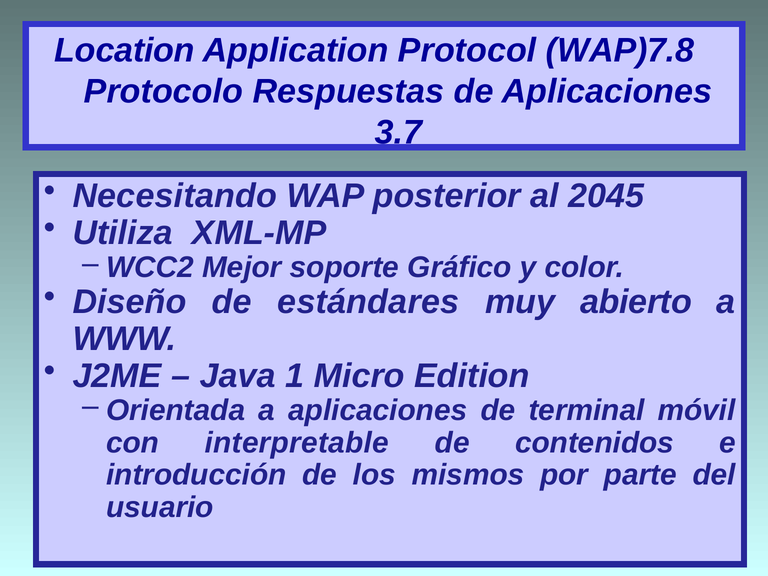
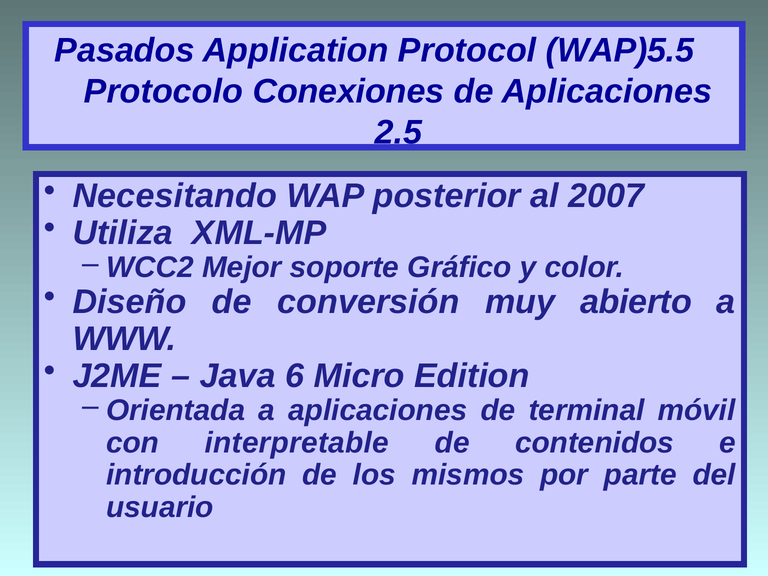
Location: Location -> Pasados
WAP)7.8: WAP)7.8 -> WAP)5.5
Respuestas: Respuestas -> Conexiones
3.7: 3.7 -> 2.5
2045: 2045 -> 2007
estándares: estándares -> conversión
1: 1 -> 6
